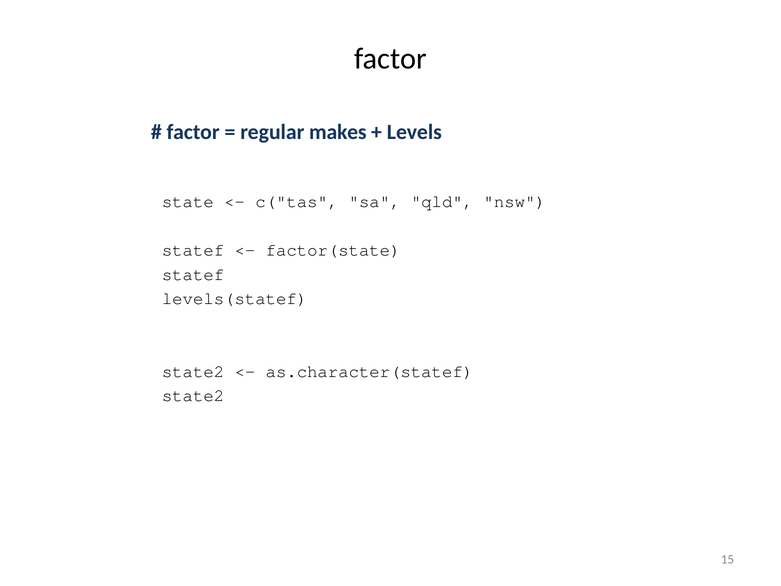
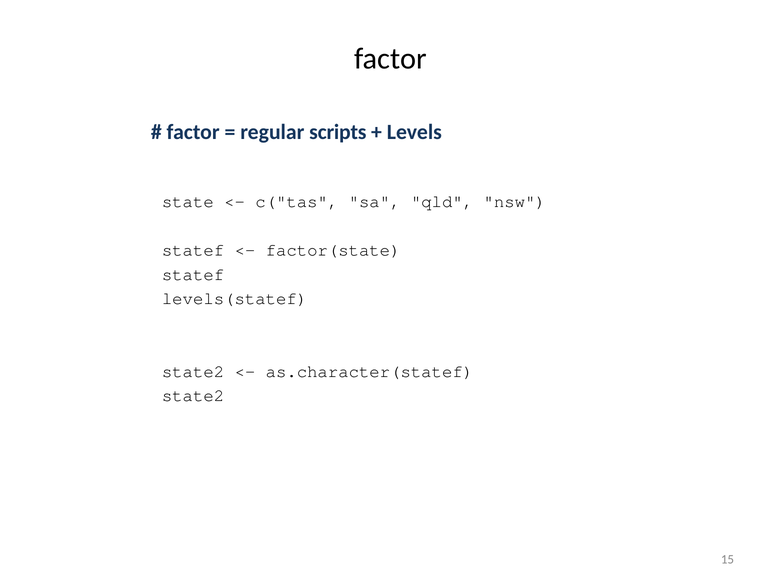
makes: makes -> scripts
